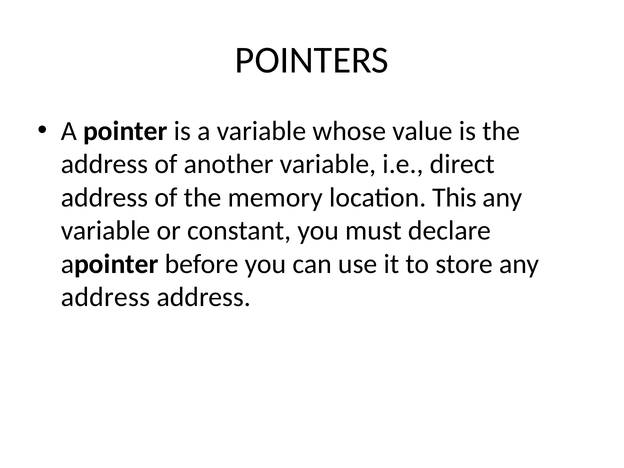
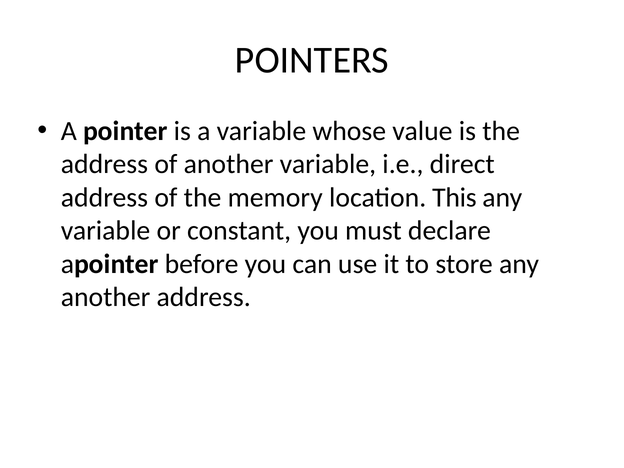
address at (105, 297): address -> another
